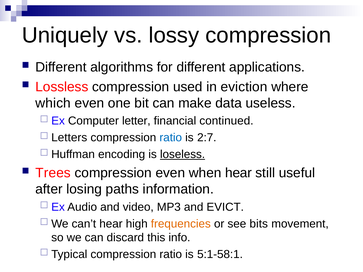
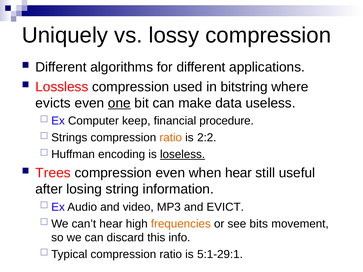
eviction: eviction -> bitstring
which: which -> evicts
one underline: none -> present
letter: letter -> keep
continued: continued -> procedure
Letters: Letters -> Strings
ratio at (171, 138) colour: blue -> orange
2:7: 2:7 -> 2:2
paths: paths -> string
5:1-58:1: 5:1-58:1 -> 5:1-29:1
